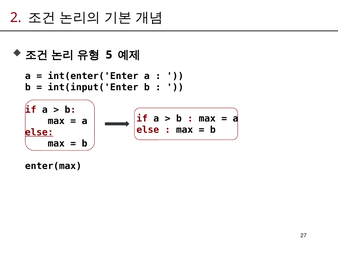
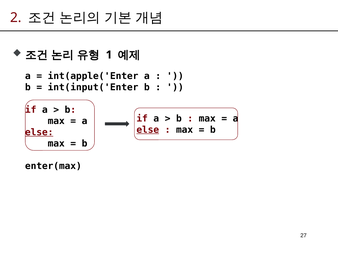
5: 5 -> 1
int(enter('Enter: int(enter('Enter -> int(apple('Enter
else at (148, 130) underline: none -> present
